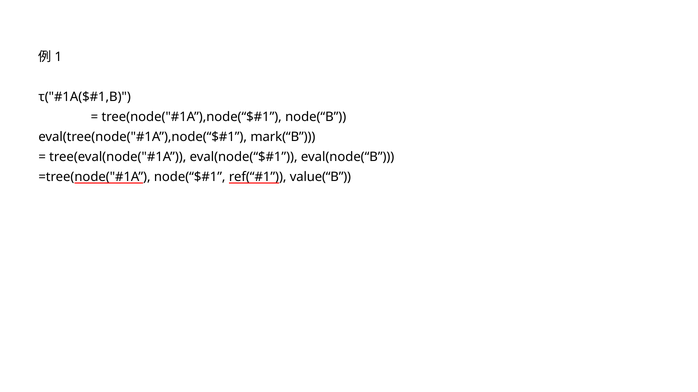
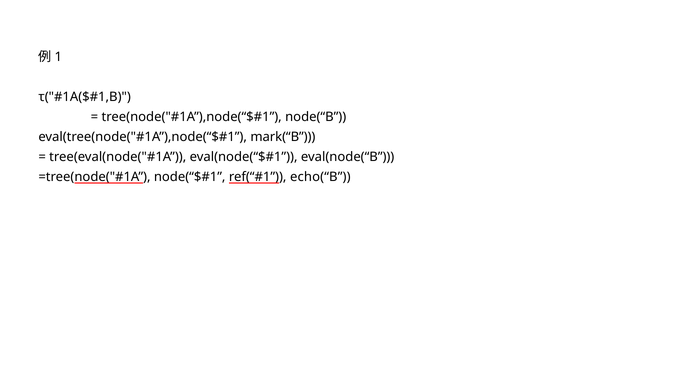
value(“B: value(“B -> echo(“B
